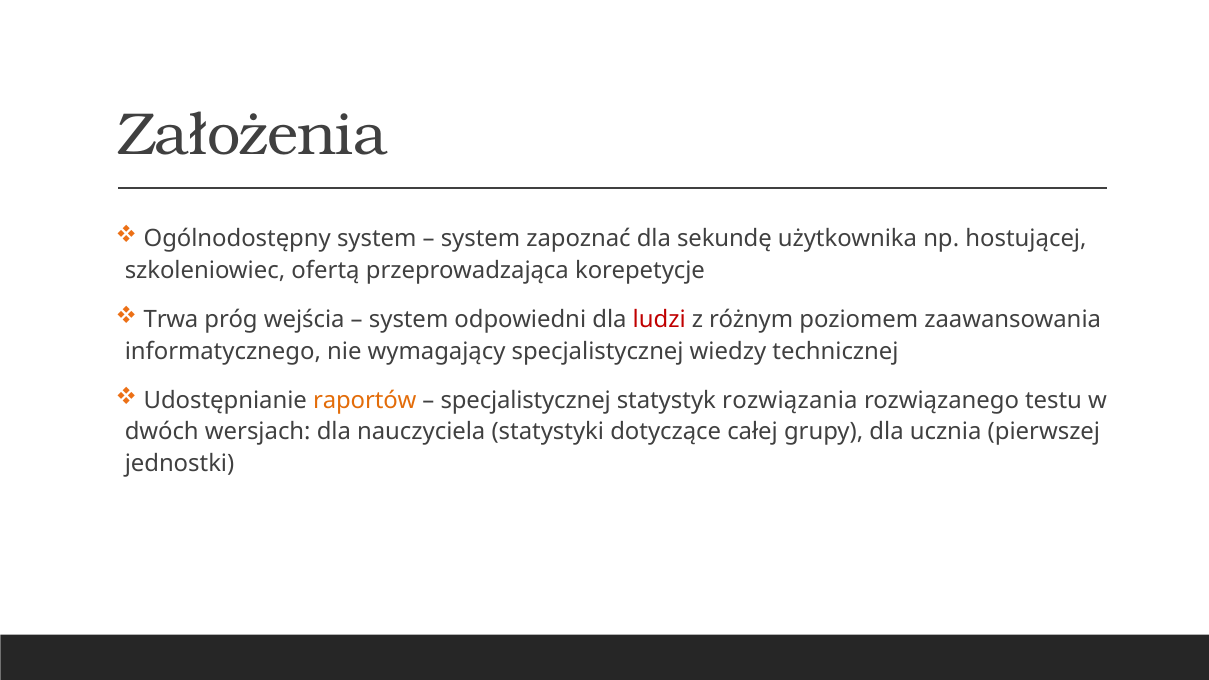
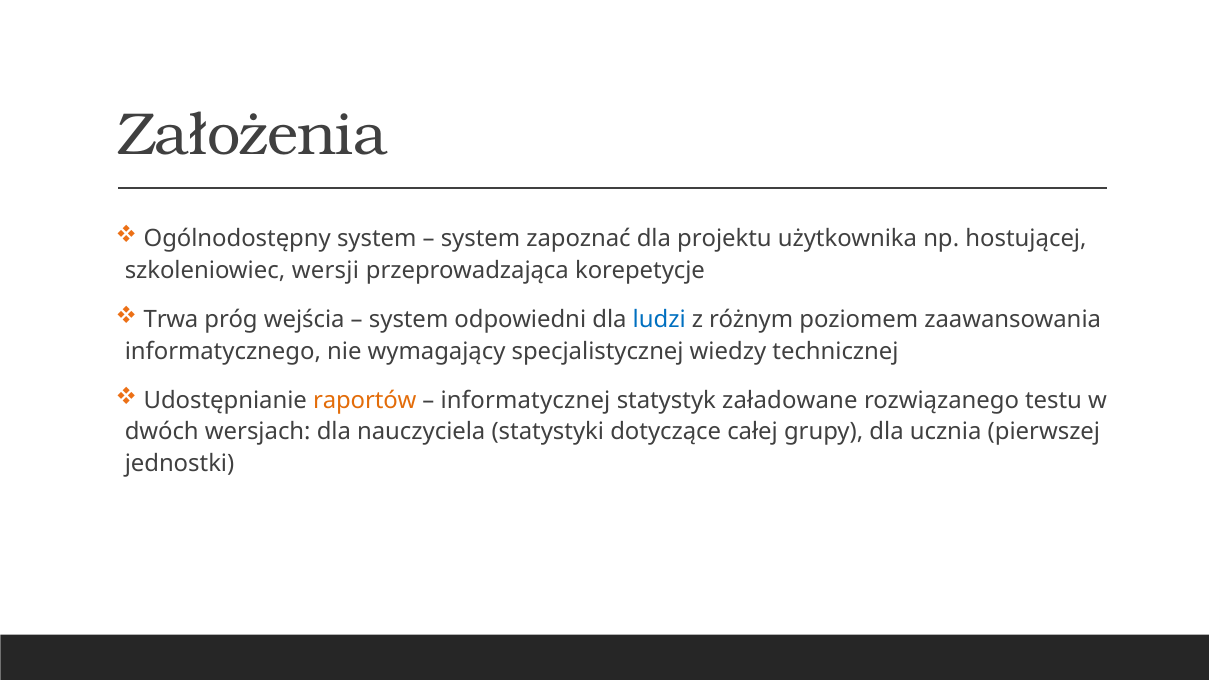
sekundę: sekundę -> projektu
ofertą: ofertą -> wersji
ludzi colour: red -> blue
specjalistycznej at (526, 400): specjalistycznej -> informatycznej
rozwiązania: rozwiązania -> załadowane
